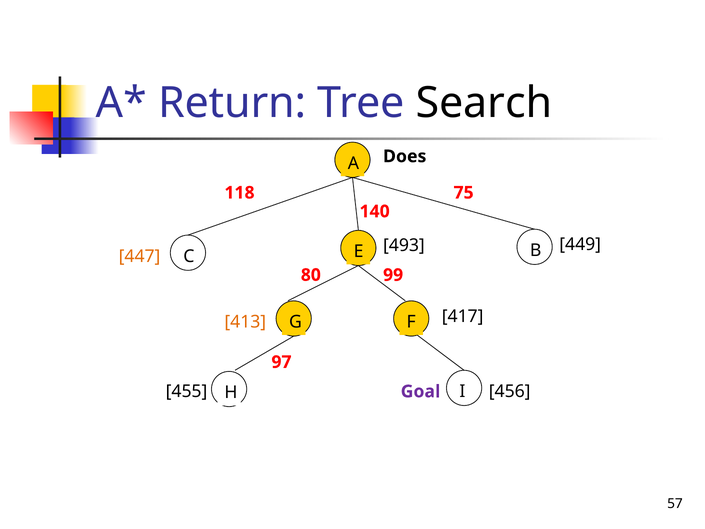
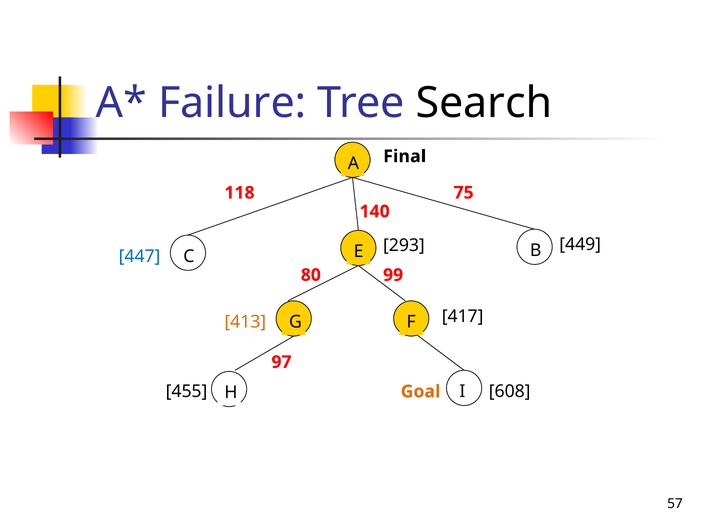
Return: Return -> Failure
Does: Does -> Final
493: 493 -> 293
447 colour: orange -> blue
Goal colour: purple -> orange
456: 456 -> 608
